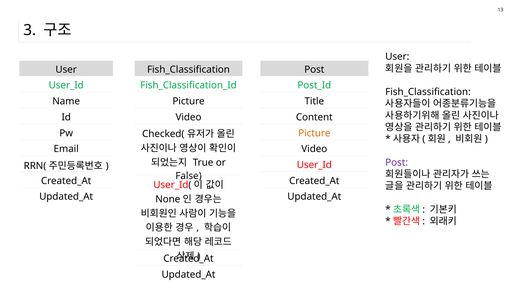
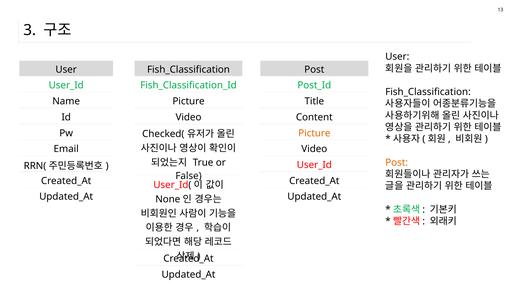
Post at (397, 162) colour: purple -> orange
